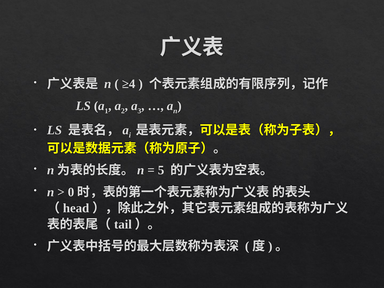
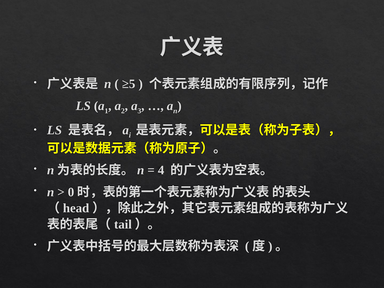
≥4: ≥4 -> ≥5
5: 5 -> 4
